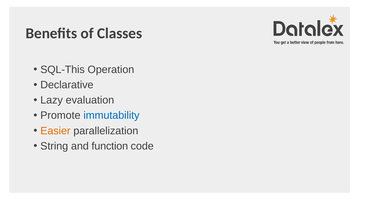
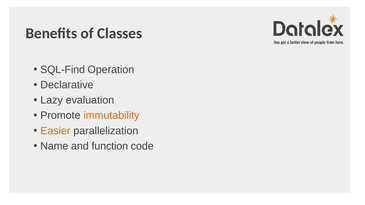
SQL-This: SQL-This -> SQL-Find
immutability colour: blue -> orange
String: String -> Name
